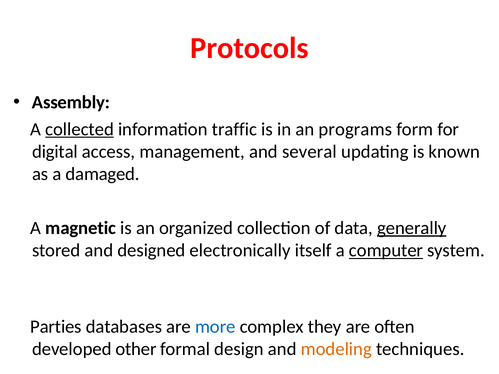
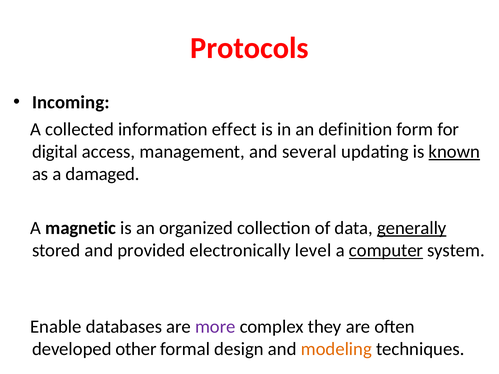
Assembly: Assembly -> Incoming
collected underline: present -> none
traffic: traffic -> effect
programs: programs -> definition
known underline: none -> present
designed: designed -> provided
itself: itself -> level
Parties: Parties -> Enable
more colour: blue -> purple
